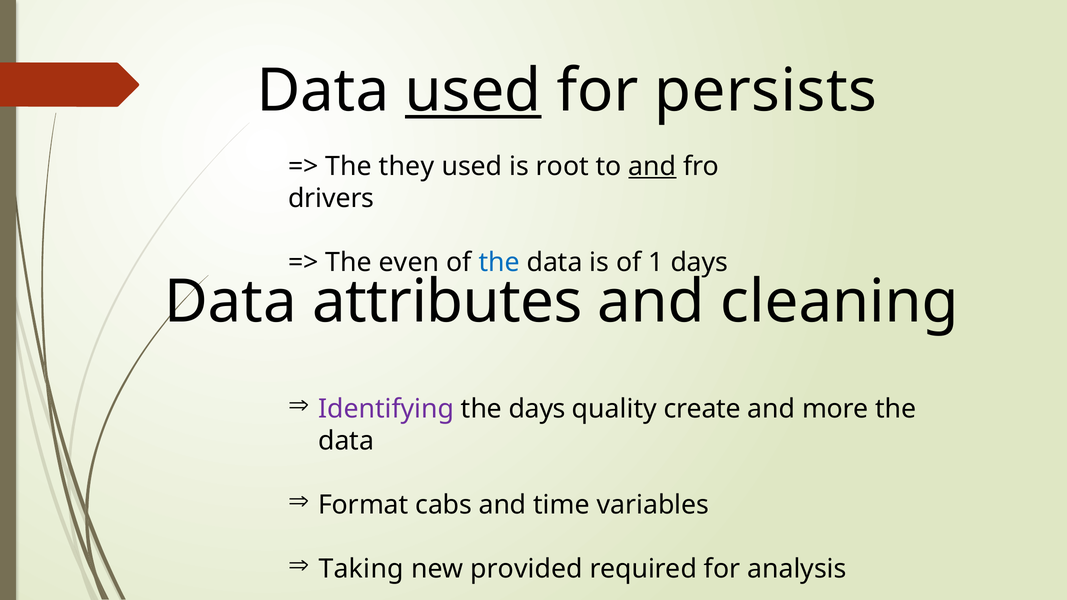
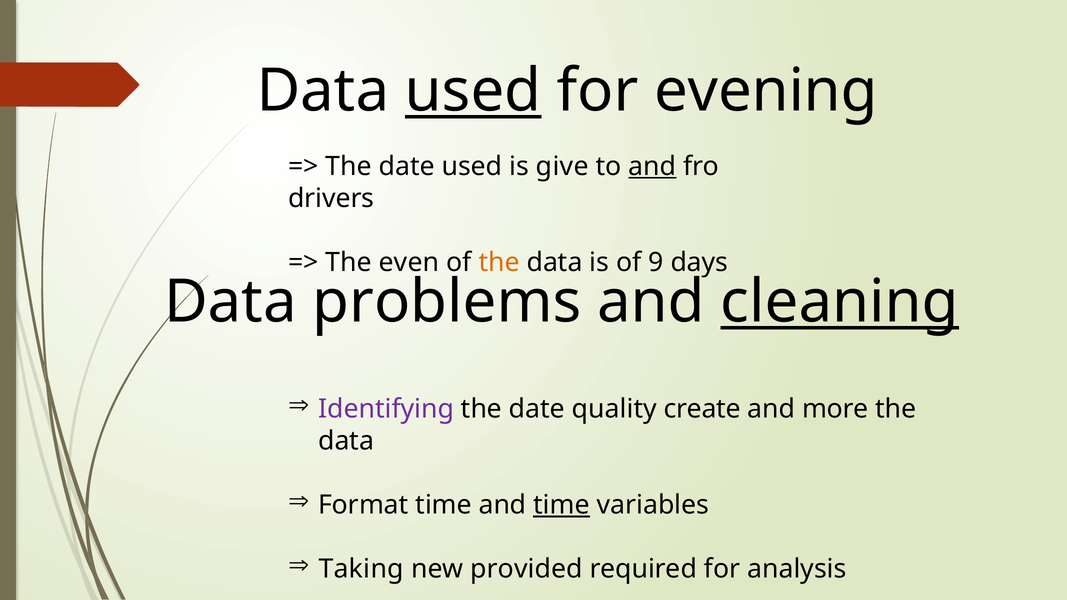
persists: persists -> evening
they at (407, 166): they -> date
root: root -> give
the at (499, 262) colour: blue -> orange
1: 1 -> 9
attributes: attributes -> problems
cleaning underline: none -> present
days at (537, 409): days -> date
Format cabs: cabs -> time
time at (562, 505) underline: none -> present
